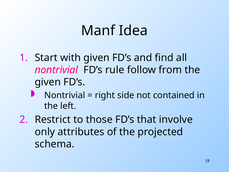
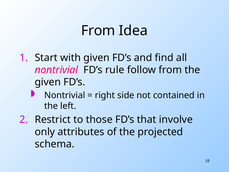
Manf at (98, 31): Manf -> From
